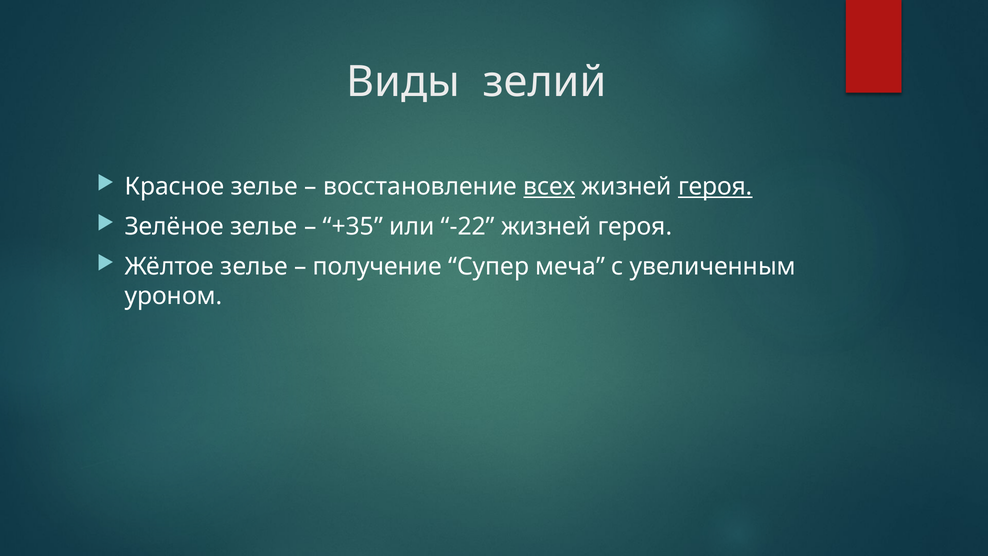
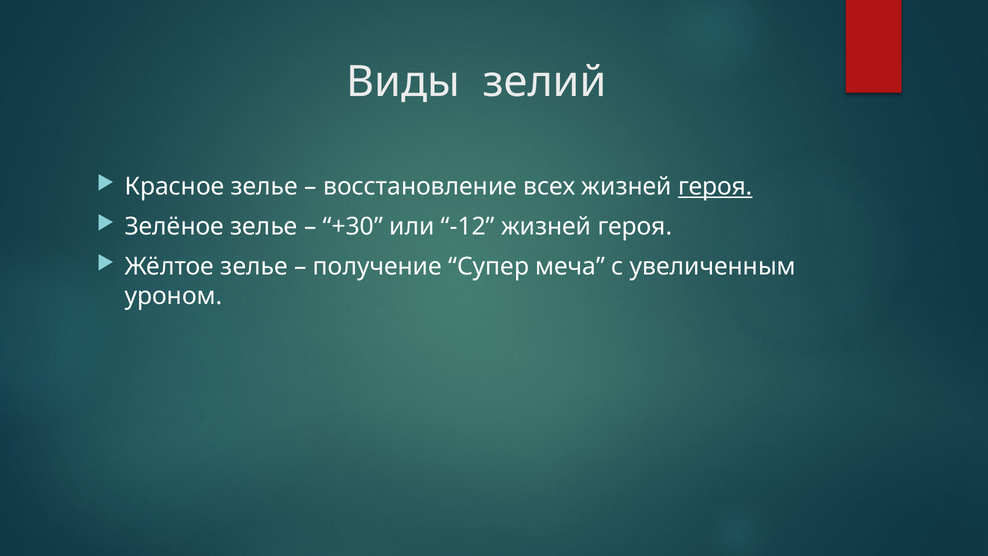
всех underline: present -> none
+35: +35 -> +30
-22: -22 -> -12
